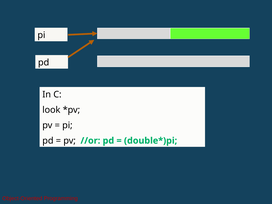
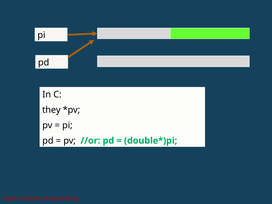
look: look -> they
